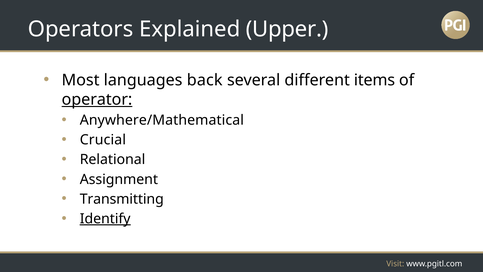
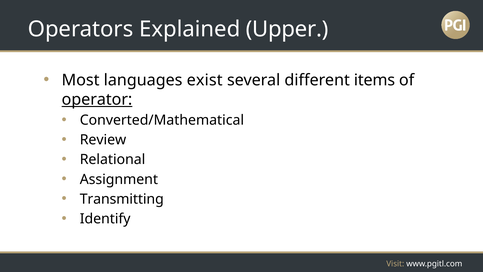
back: back -> exist
Anywhere/Mathematical: Anywhere/Mathematical -> Converted/Mathematical
Crucial: Crucial -> Review
Identify underline: present -> none
